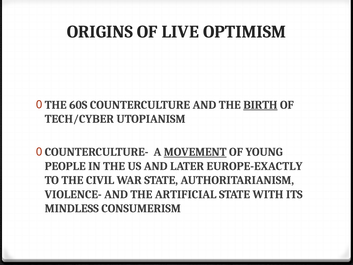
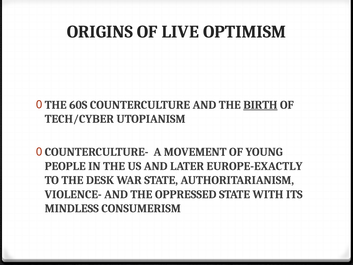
MOVEMENT underline: present -> none
CIVIL: CIVIL -> DESK
ARTIFICIAL: ARTIFICIAL -> OPPRESSED
